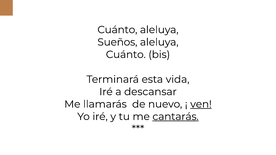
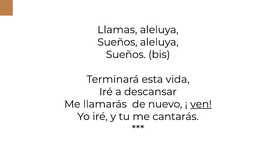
Cuánto at (117, 30): Cuánto -> Llamas
Cuánto at (126, 55): Cuánto -> Sueños
cantarás underline: present -> none
